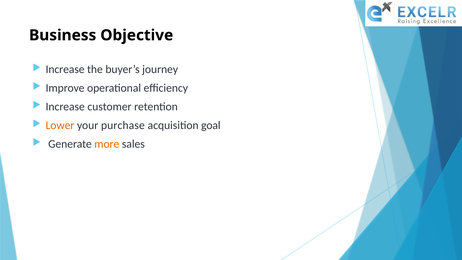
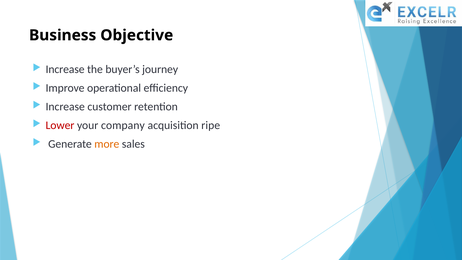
Lower colour: orange -> red
purchase: purchase -> company
goal: goal -> ripe
